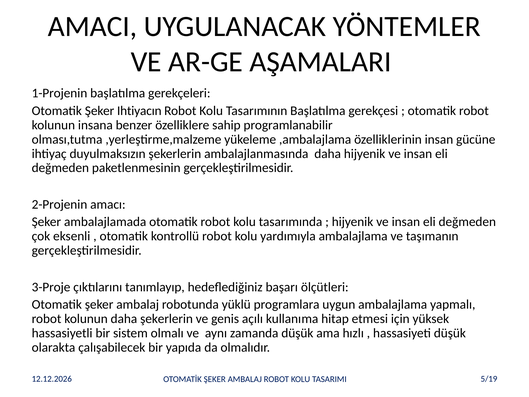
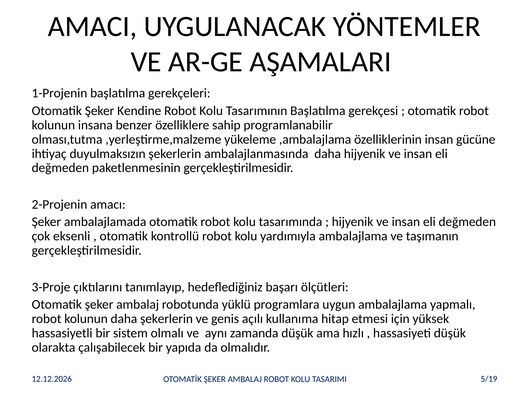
Ihtiyacın: Ihtiyacın -> Kendine
